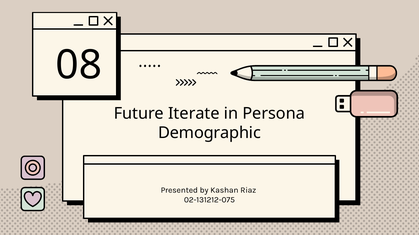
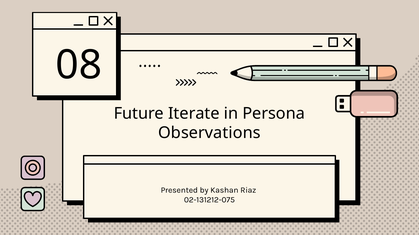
Demographic: Demographic -> Observations
